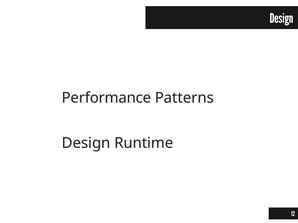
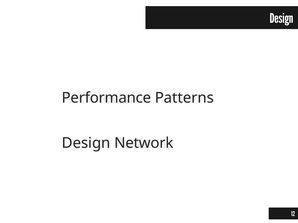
Runtime: Runtime -> Network
